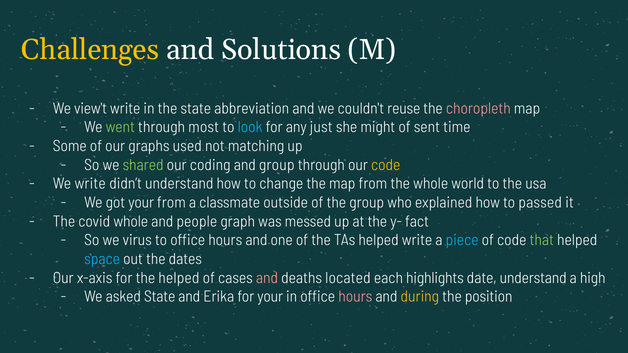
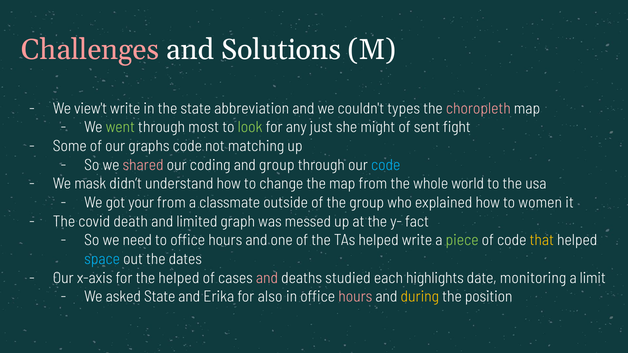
Challenges colour: yellow -> pink
reuse: reuse -> types
look colour: light blue -> light green
time: time -> fight
graphs used: used -> code
shared colour: light green -> pink
code at (386, 165) colour: yellow -> light blue
We write: write -> mask
passed: passed -> women
covid whole: whole -> death
people: people -> limited
virus: virus -> need
piece colour: light blue -> light green
that colour: light green -> yellow
located: located -> studied
date understand: understand -> monitoring
high: high -> limit
for your: your -> also
